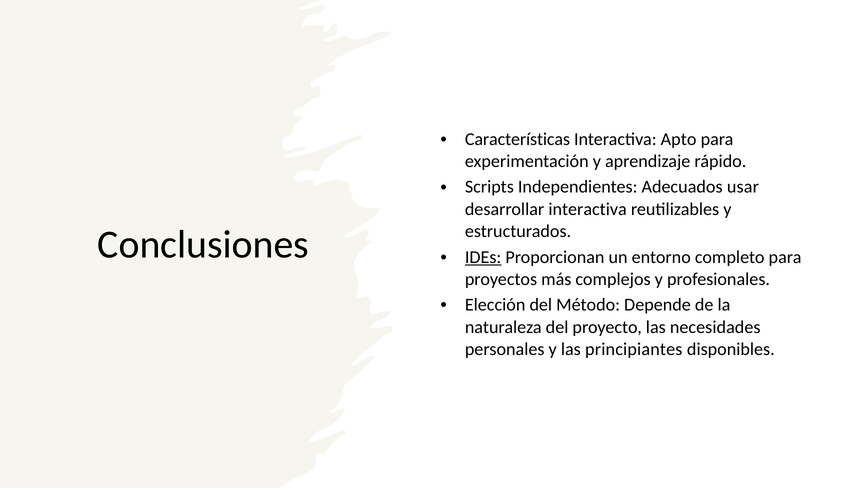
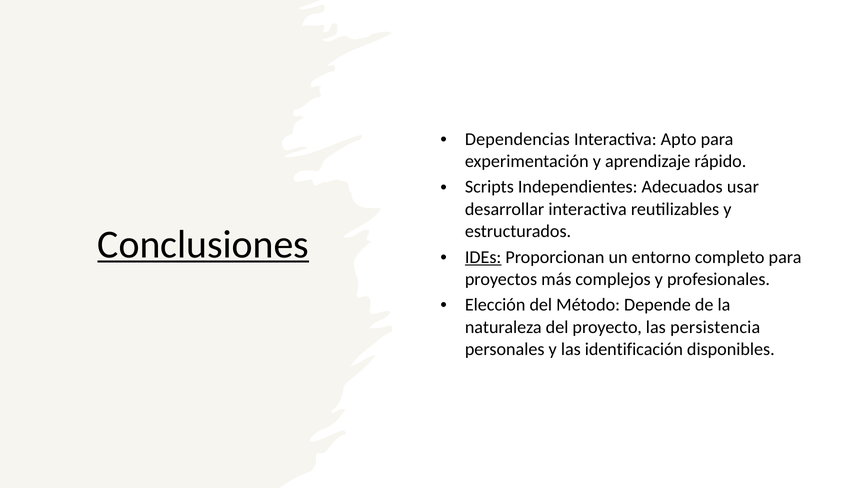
Características: Características -> Dependencias
Conclusiones underline: none -> present
necesidades: necesidades -> persistencia
principiantes: principiantes -> identificación
